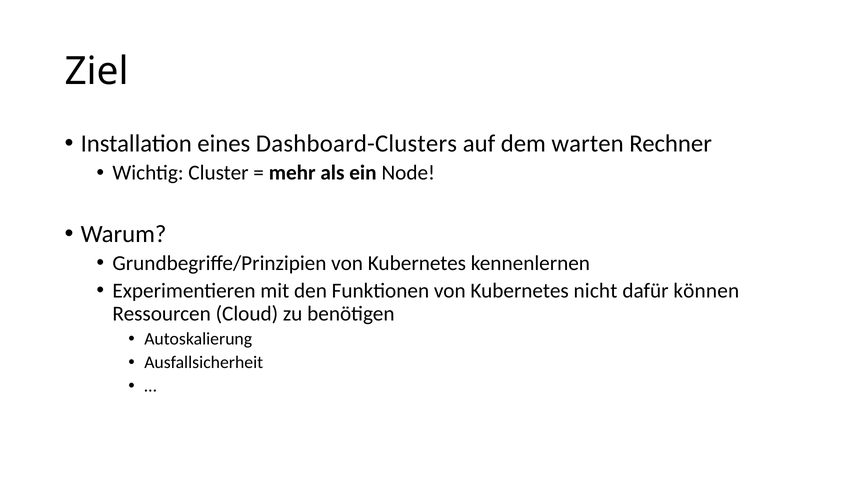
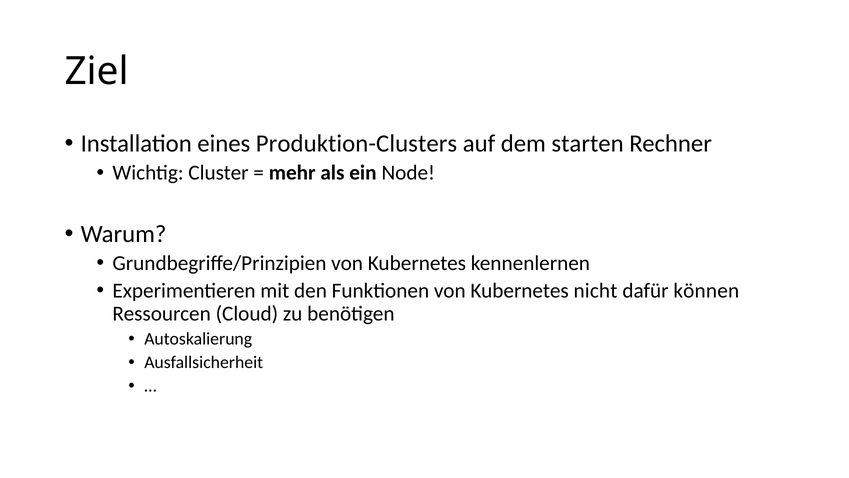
Dashboard-Clusters: Dashboard-Clusters -> Produktion-Clusters
warten: warten -> starten
